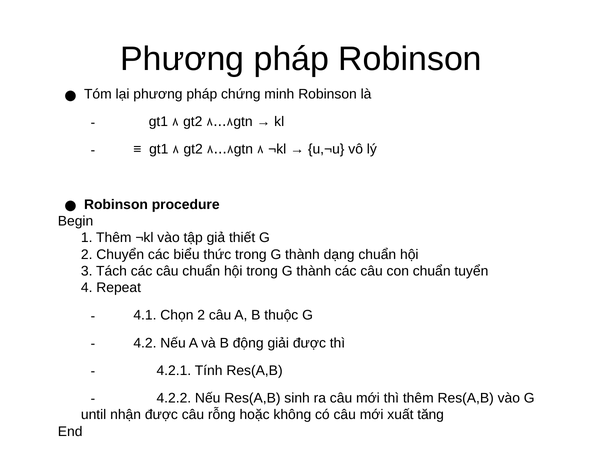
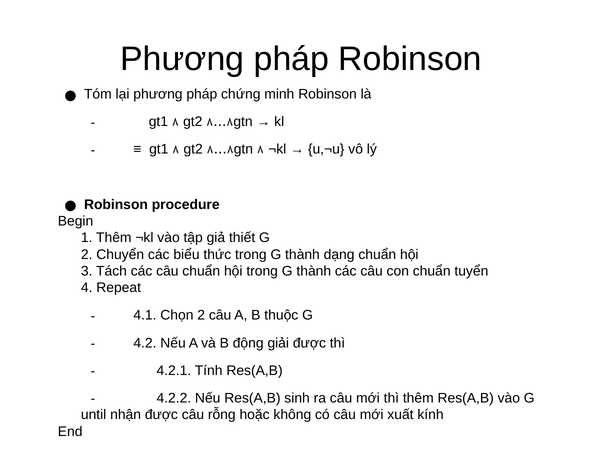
tăng: tăng -> kính
